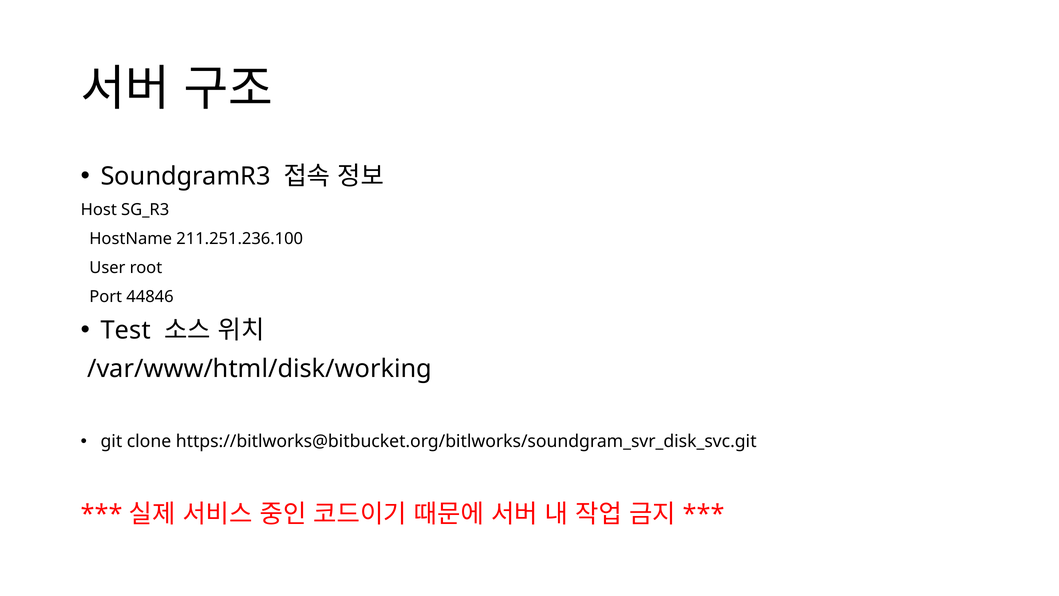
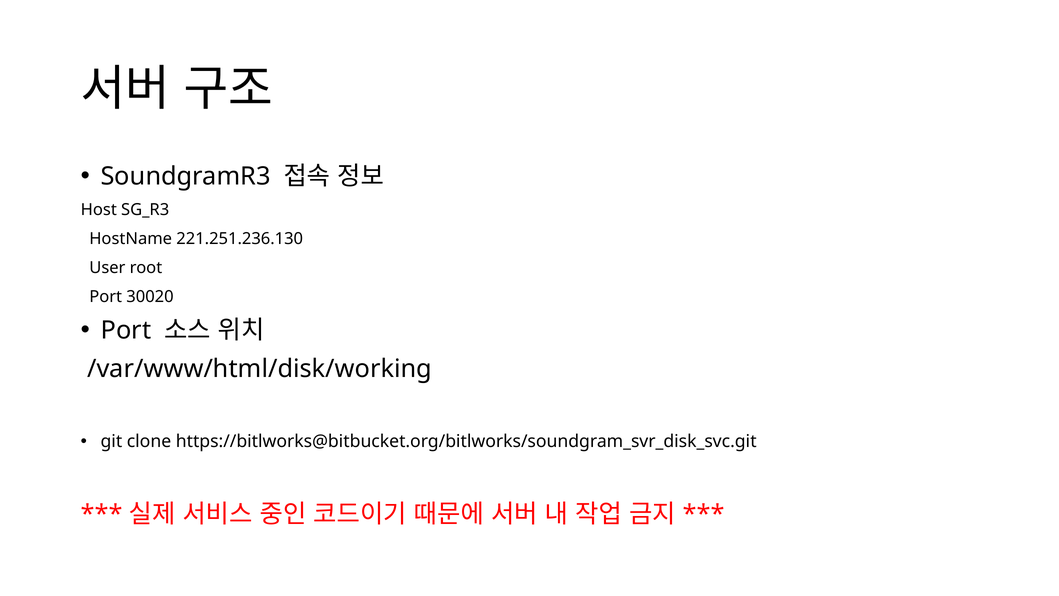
211.251.236.100: 211.251.236.100 -> 221.251.236.130
44846: 44846 -> 30020
Test at (126, 330): Test -> Port
